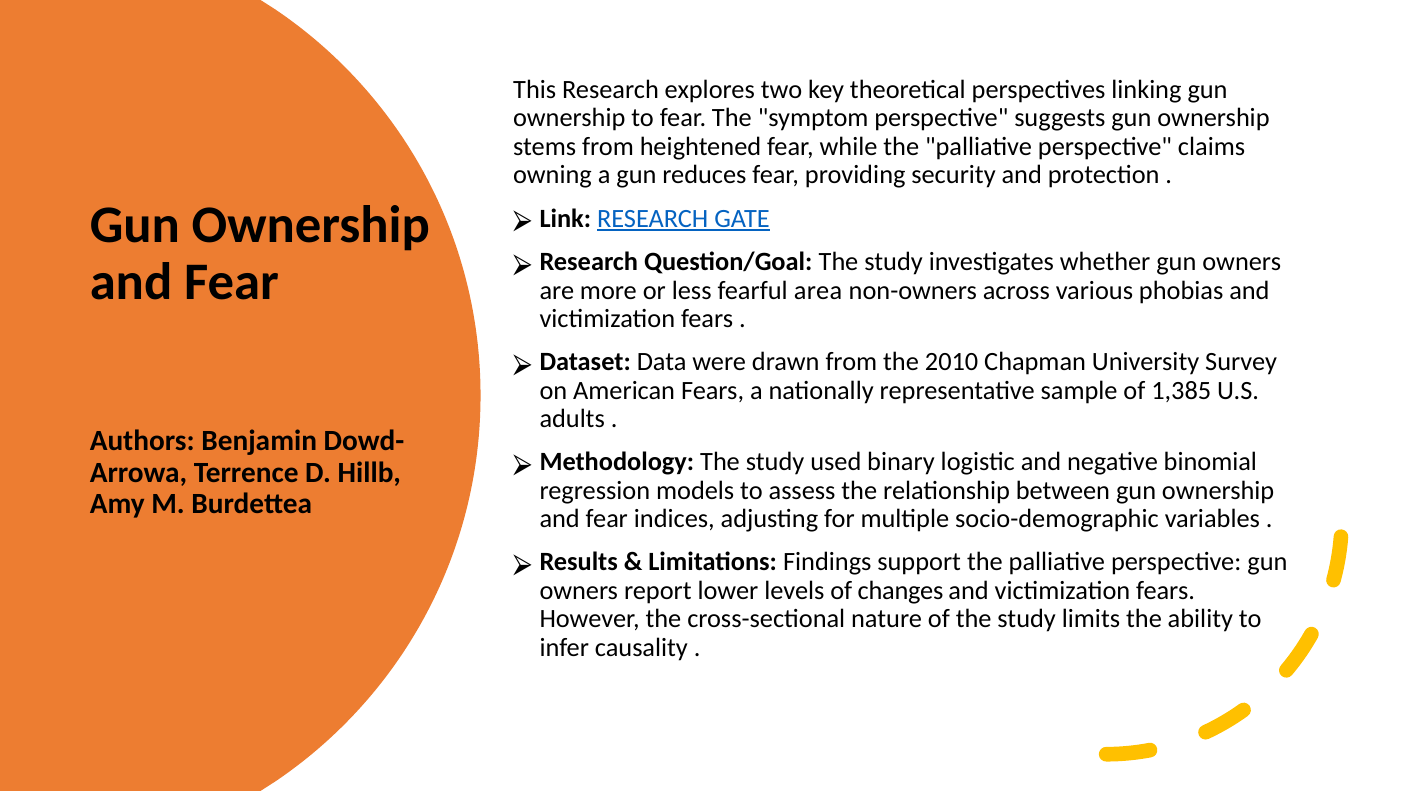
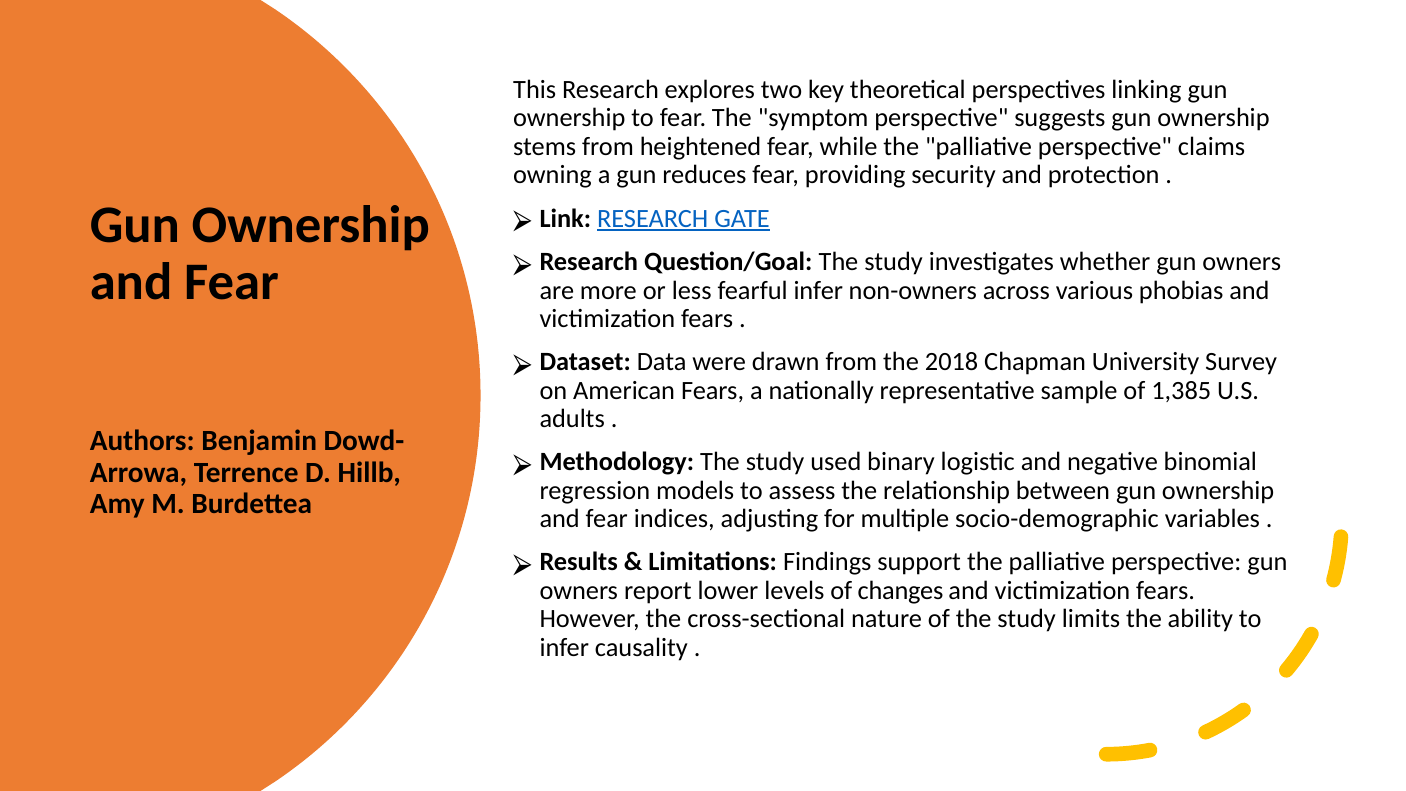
fearful area: area -> infer
2010: 2010 -> 2018
